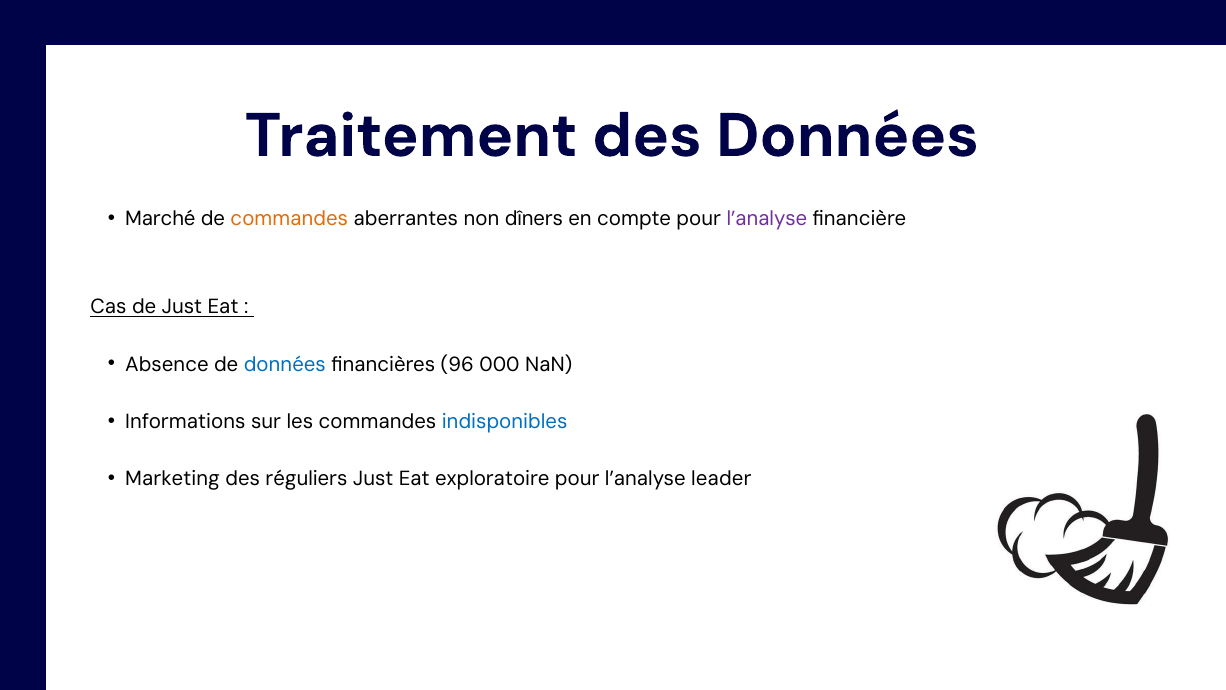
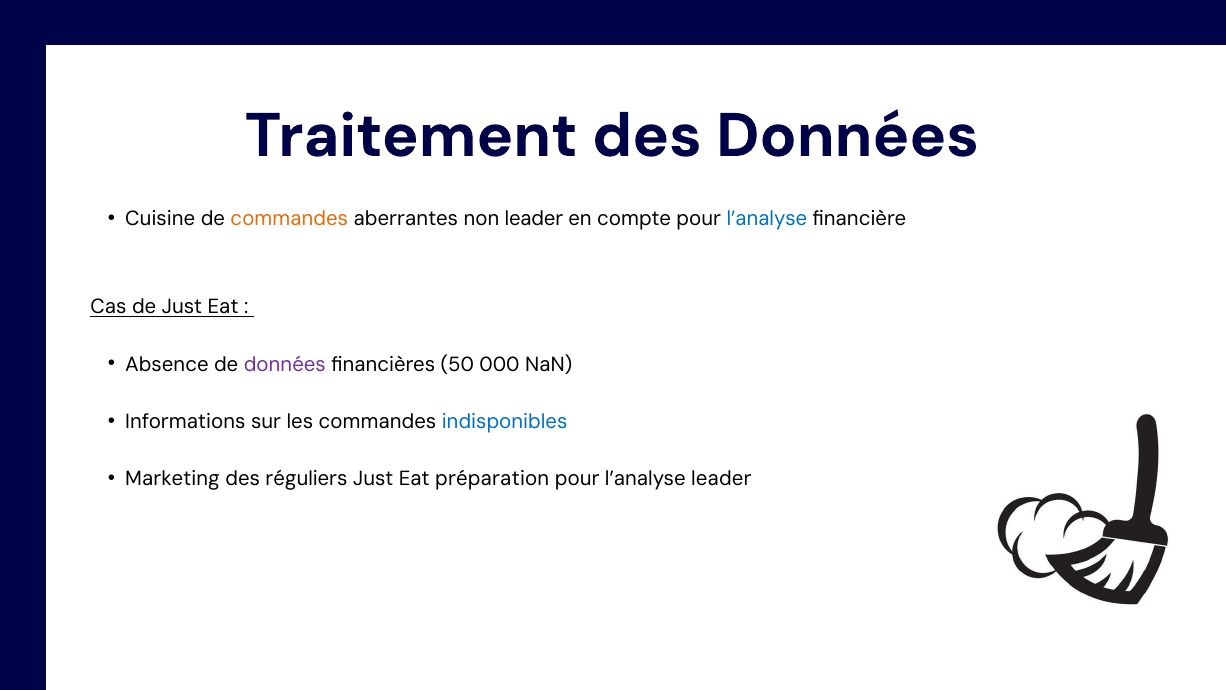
Marché: Marché -> Cuisine
non dîners: dîners -> leader
l’analyse at (767, 218) colour: purple -> blue
données at (285, 364) colour: blue -> purple
96: 96 -> 50
exploratoire: exploratoire -> préparation
